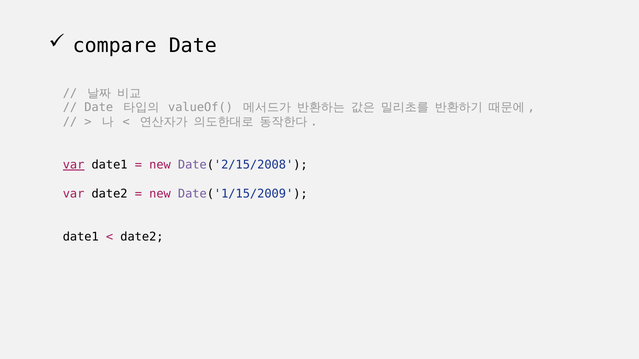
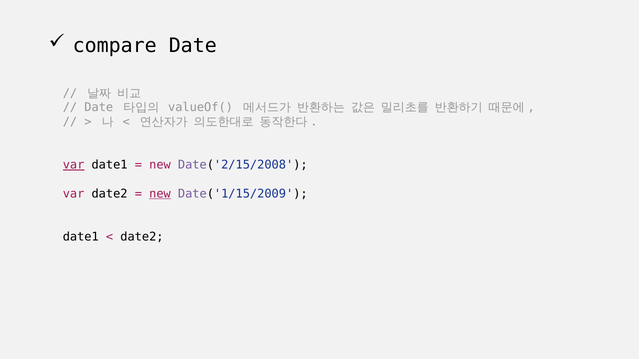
new at (160, 194) underline: none -> present
